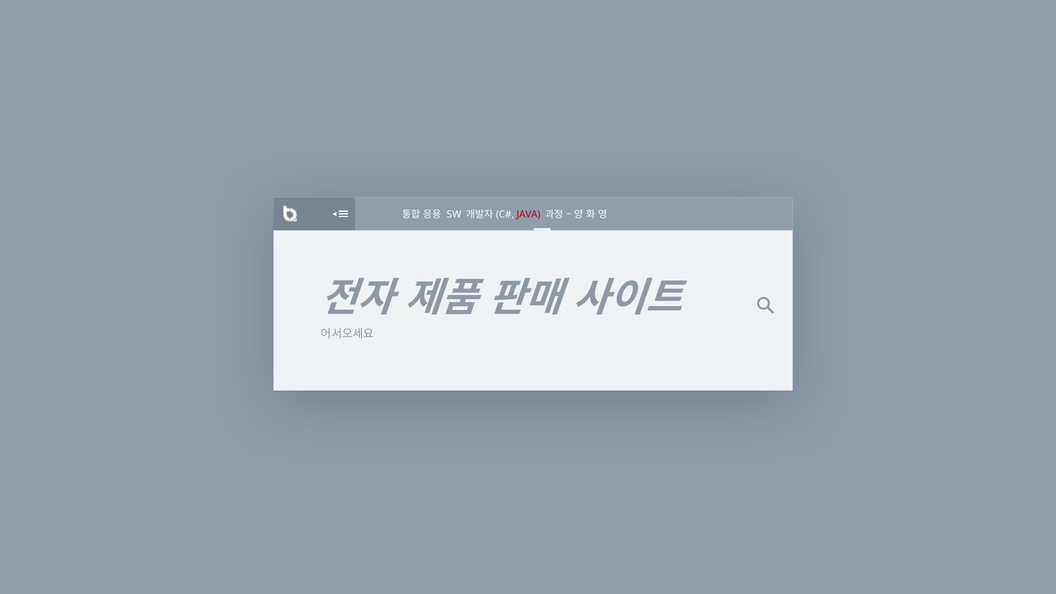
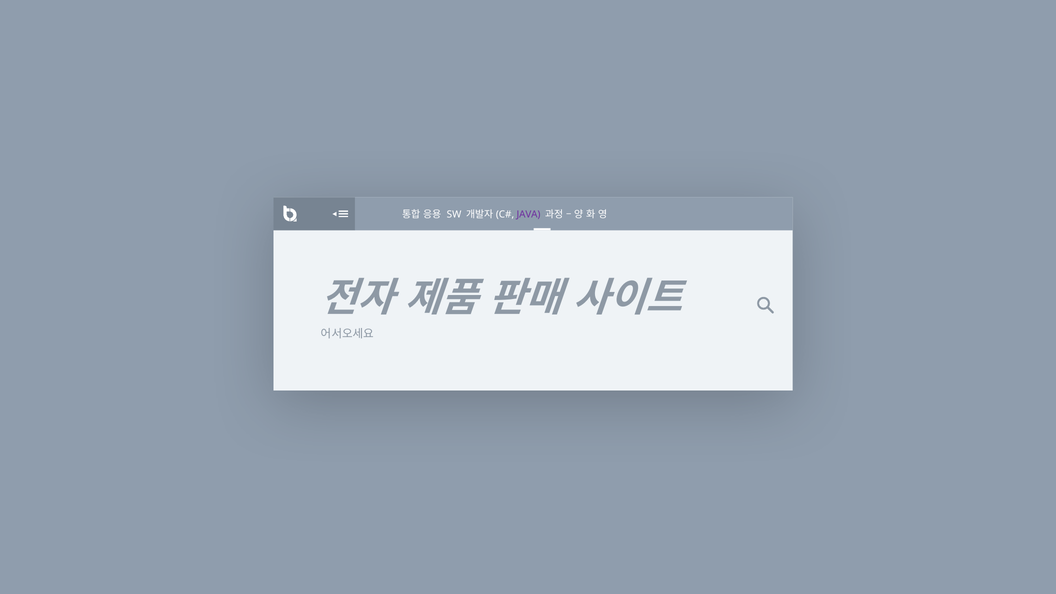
JAVA colour: red -> purple
